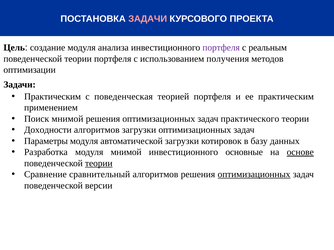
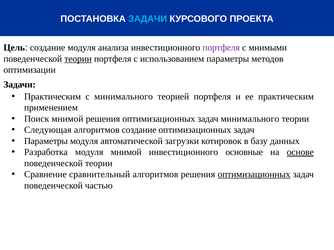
ЗАДАЧИ at (148, 19) colour: pink -> light blue
реальным: реальным -> мнимыми
теории at (78, 59) underline: none -> present
использованием получения: получения -> параметры
с поведенческая: поведенческая -> минимального
задач практического: практического -> минимального
Доходности: Доходности -> Следующая
алгоритмов загрузки: загрузки -> создание
теории at (99, 164) underline: present -> none
версии: версии -> частью
